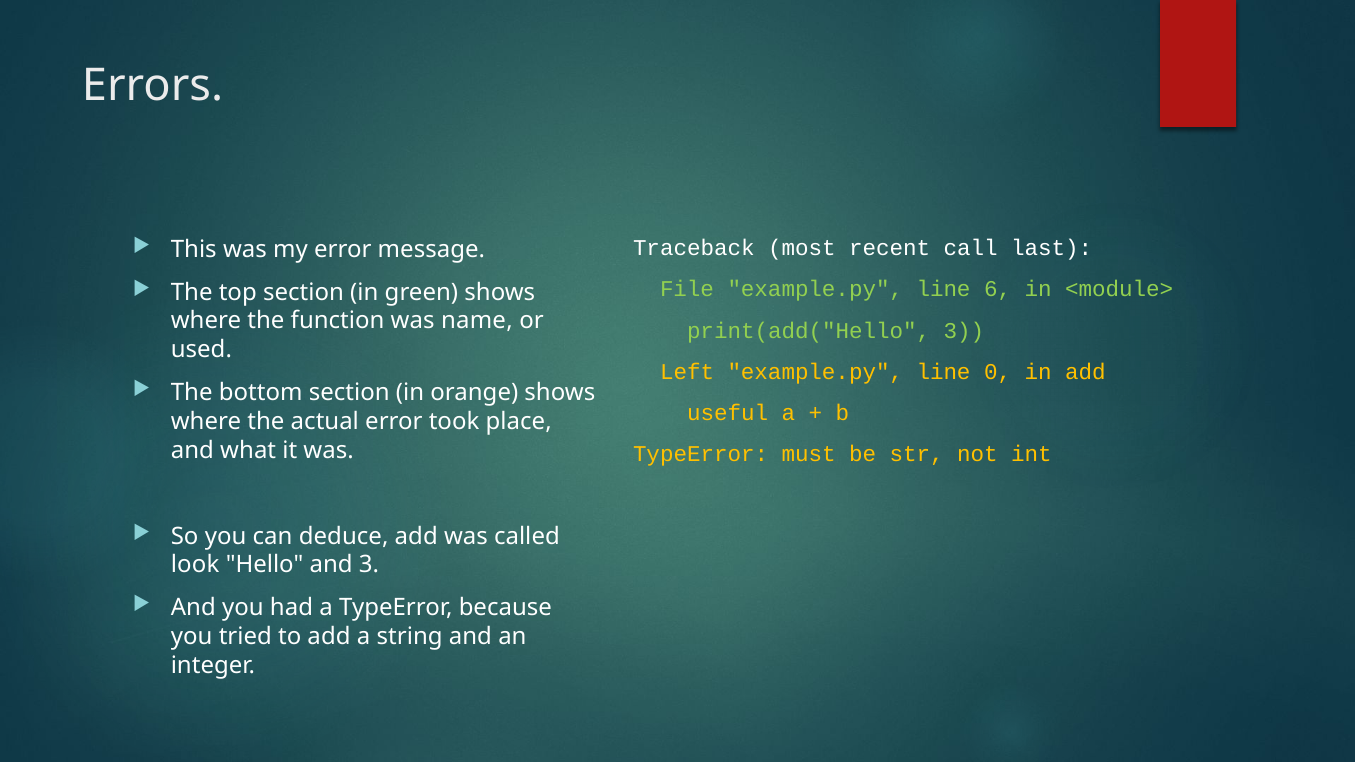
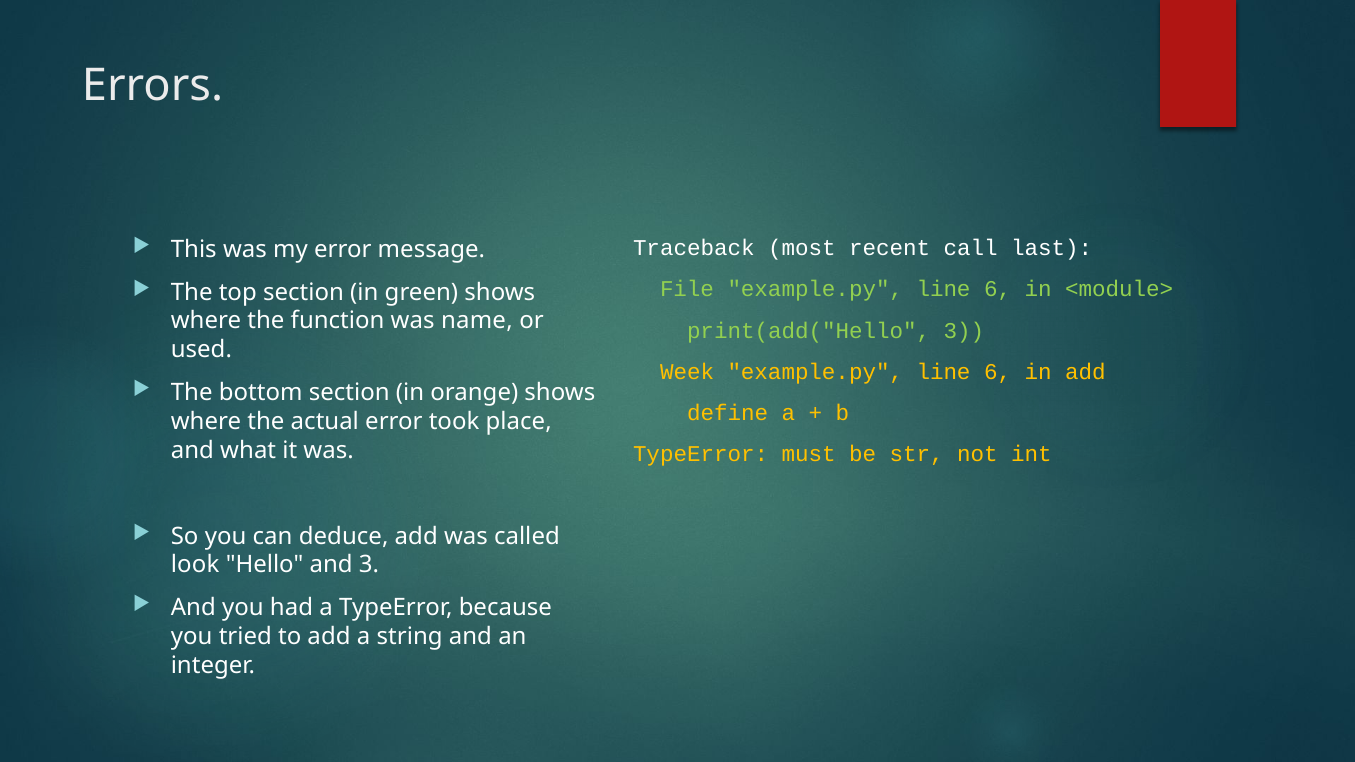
Left: Left -> Week
0 at (998, 372): 0 -> 6
useful: useful -> define
